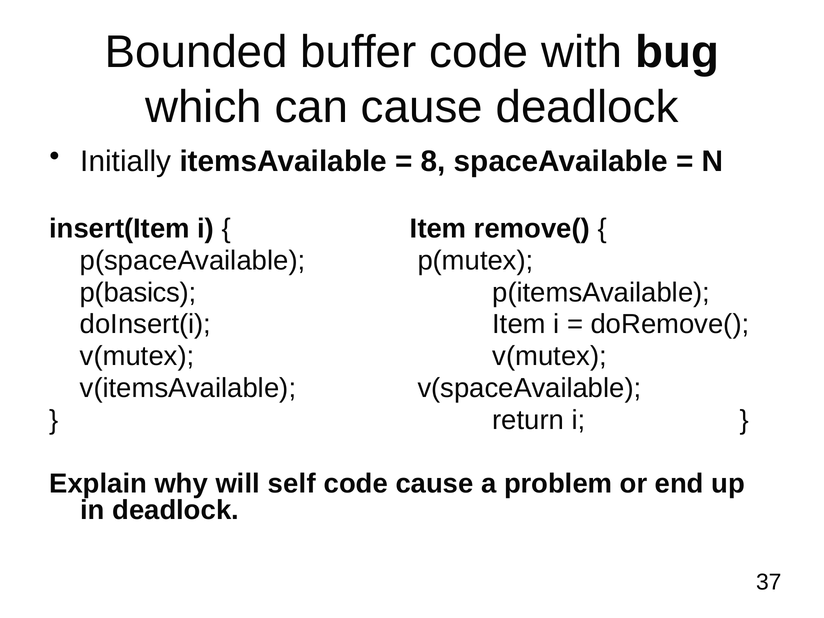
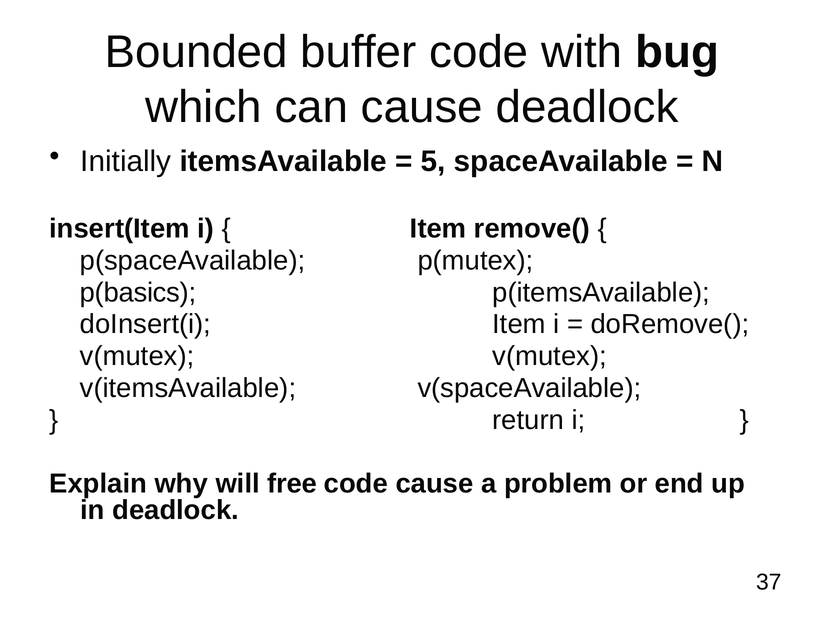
8: 8 -> 5
self: self -> free
